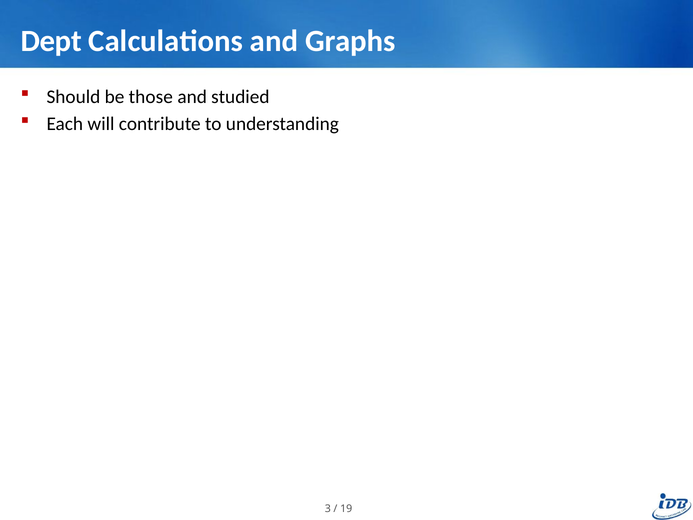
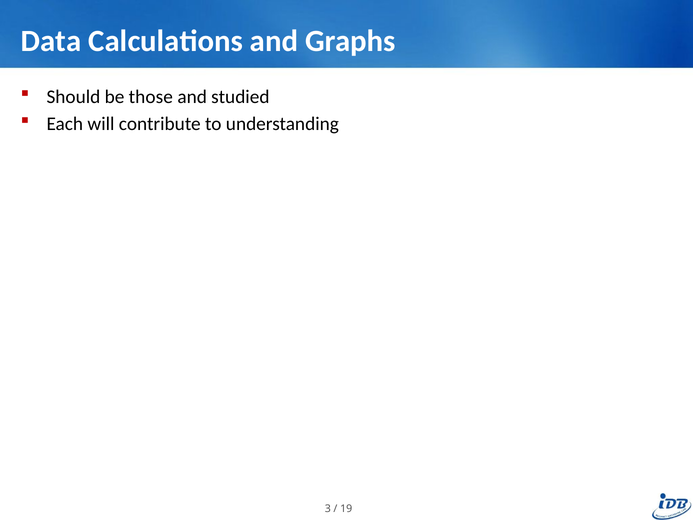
Dept: Dept -> Data
